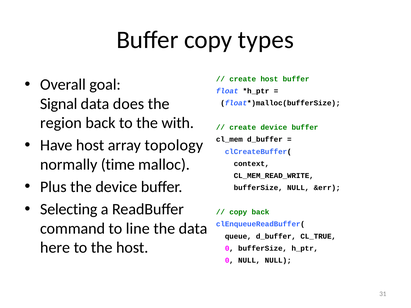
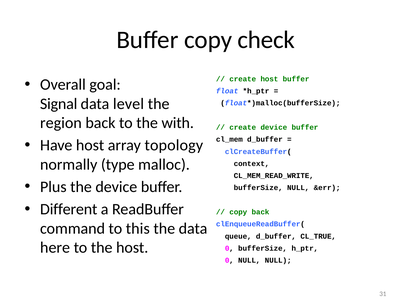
types: types -> check
does: does -> level
time: time -> type
Selecting: Selecting -> Different
line: line -> this
